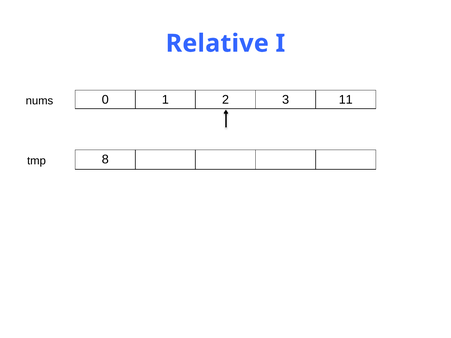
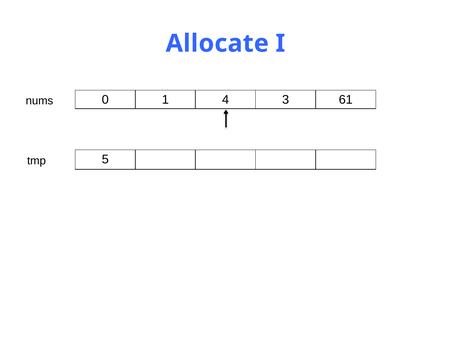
Relative: Relative -> Allocate
2: 2 -> 4
11: 11 -> 61
8: 8 -> 5
